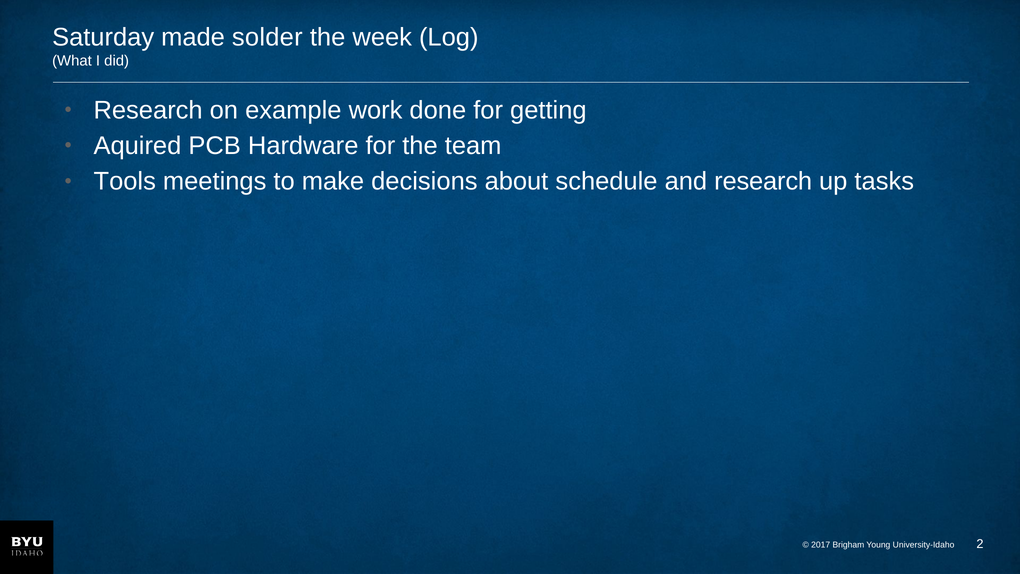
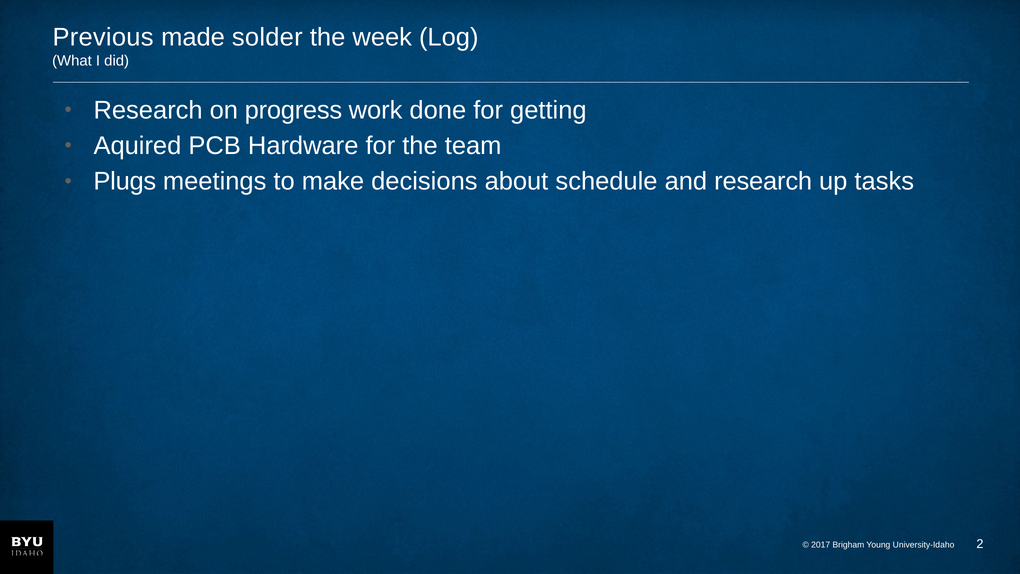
Saturday: Saturday -> Previous
example: example -> progress
Tools: Tools -> Plugs
